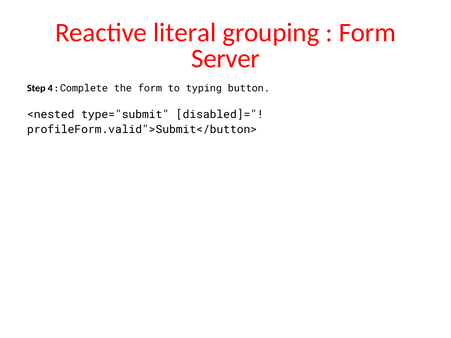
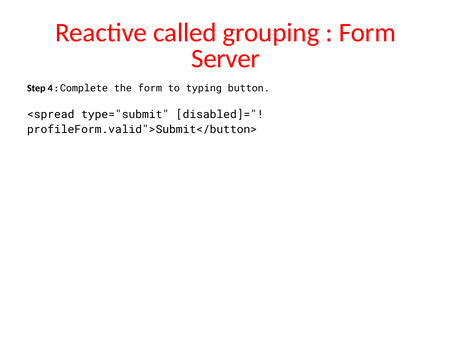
literal: literal -> called
<nested: <nested -> <spread
